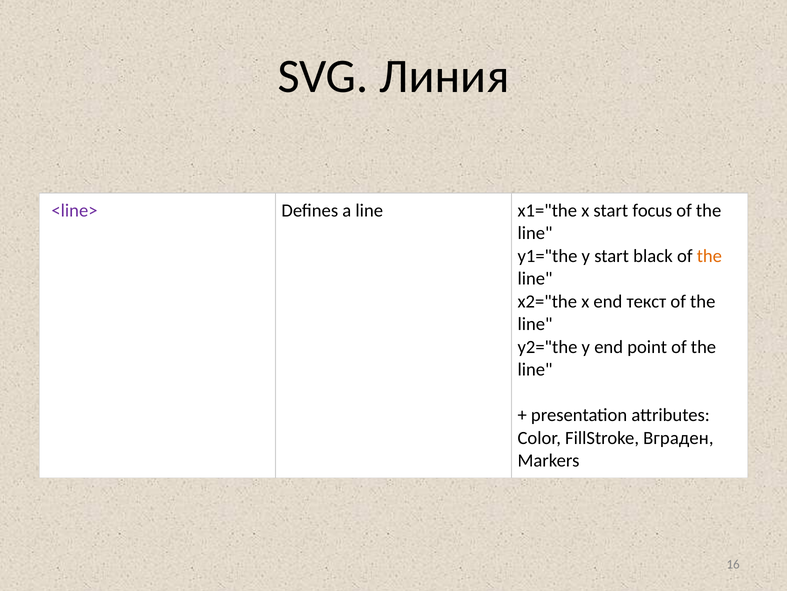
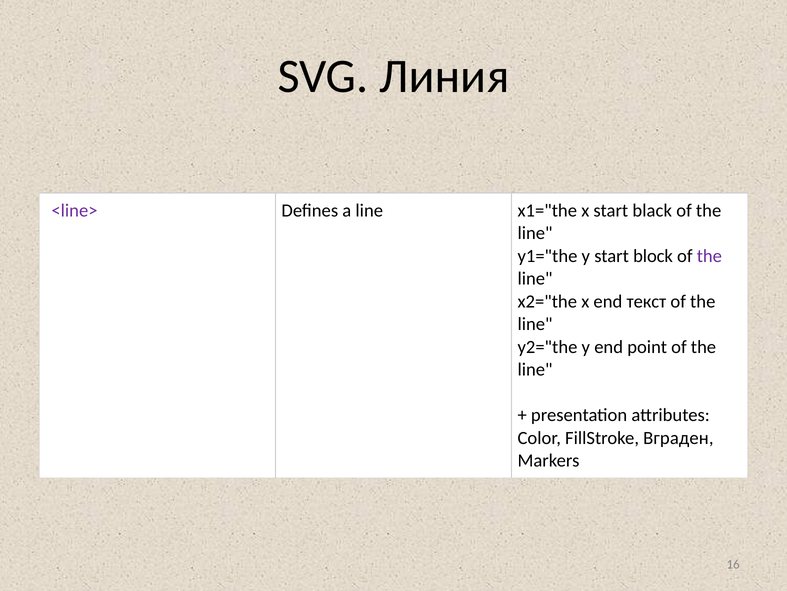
focus: focus -> black
black: black -> block
the at (709, 256) colour: orange -> purple
